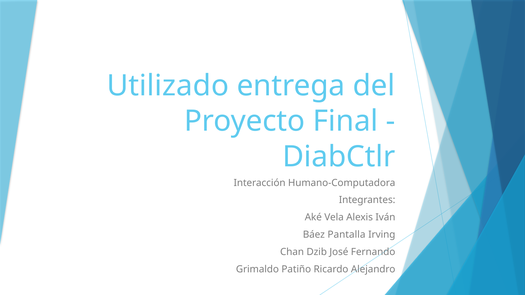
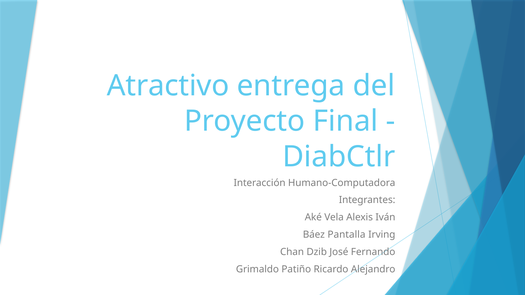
Utilizado: Utilizado -> Atractivo
